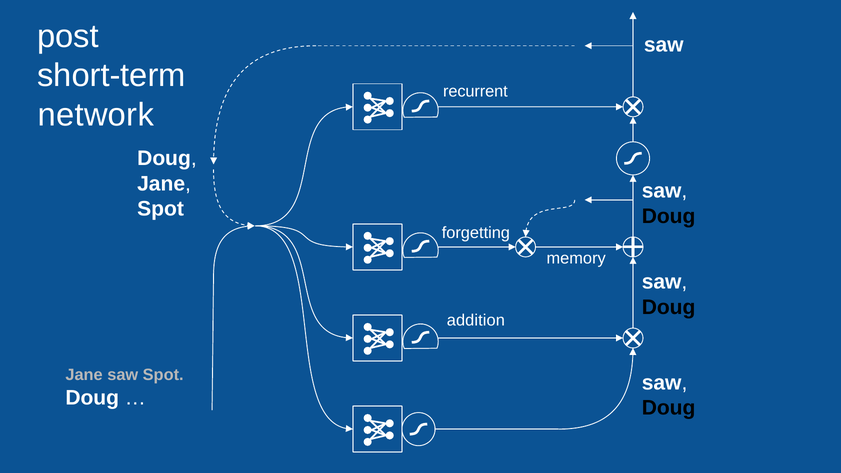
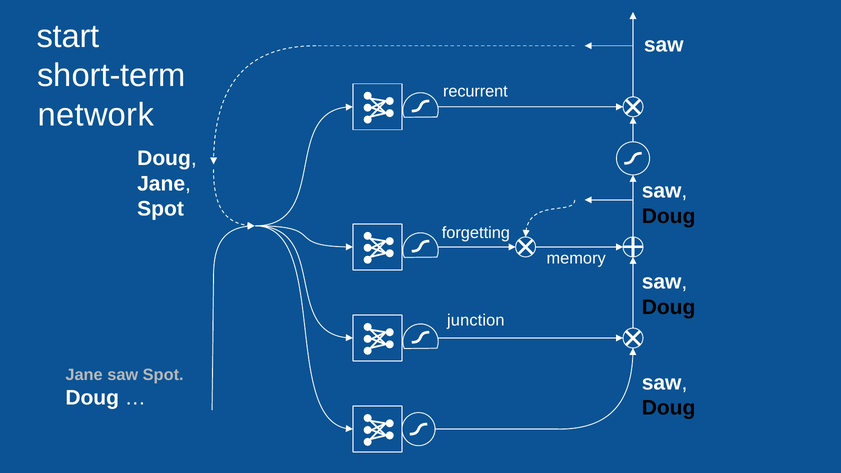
post: post -> start
addition: addition -> junction
